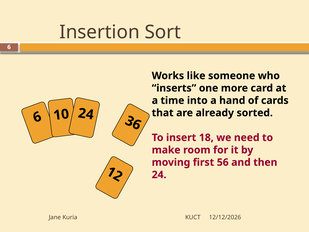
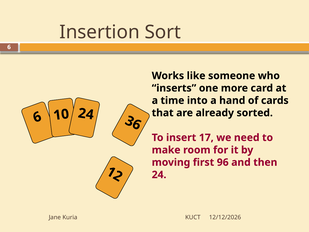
18: 18 -> 17
56: 56 -> 96
